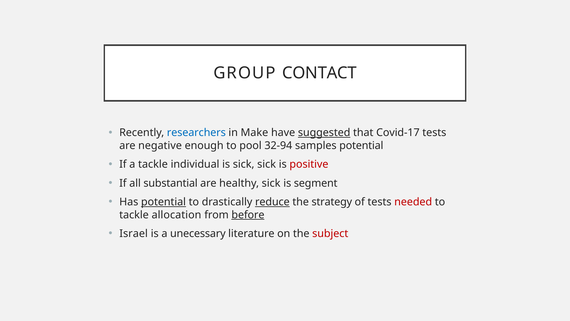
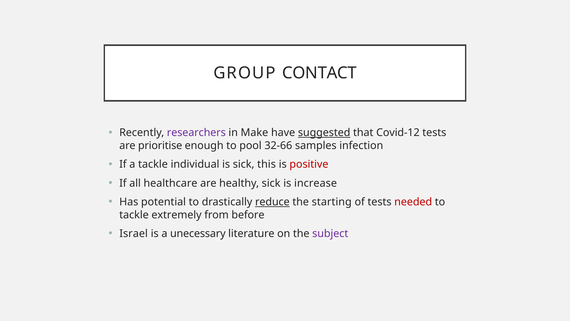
researchers colour: blue -> purple
Covid-17: Covid-17 -> Covid-12
negative: negative -> prioritise
32-94: 32-94 -> 32-66
samples potential: potential -> infection
sick sick: sick -> this
substantial: substantial -> healthcare
segment: segment -> increase
potential at (164, 202) underline: present -> none
strategy: strategy -> starting
allocation: allocation -> extremely
before underline: present -> none
subject colour: red -> purple
